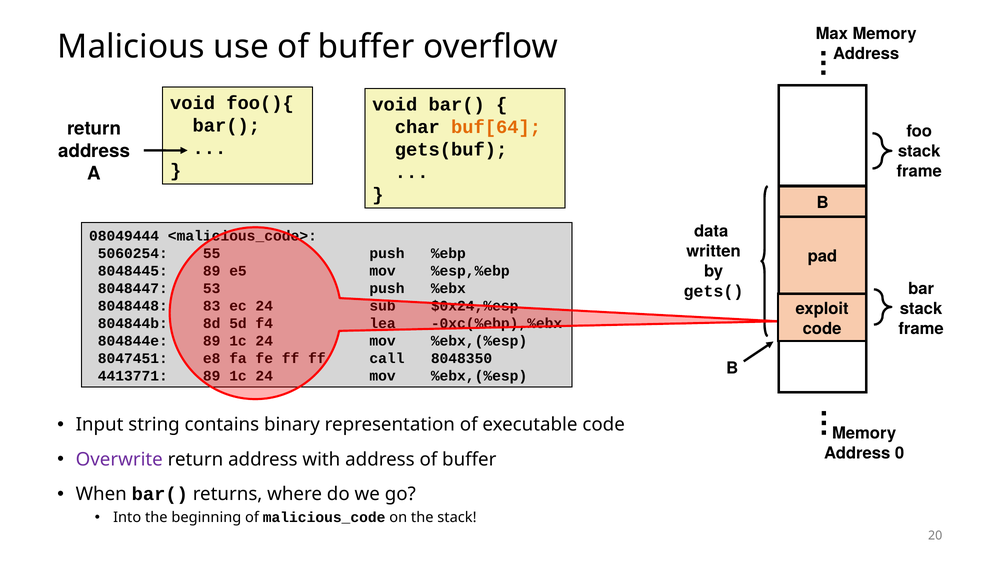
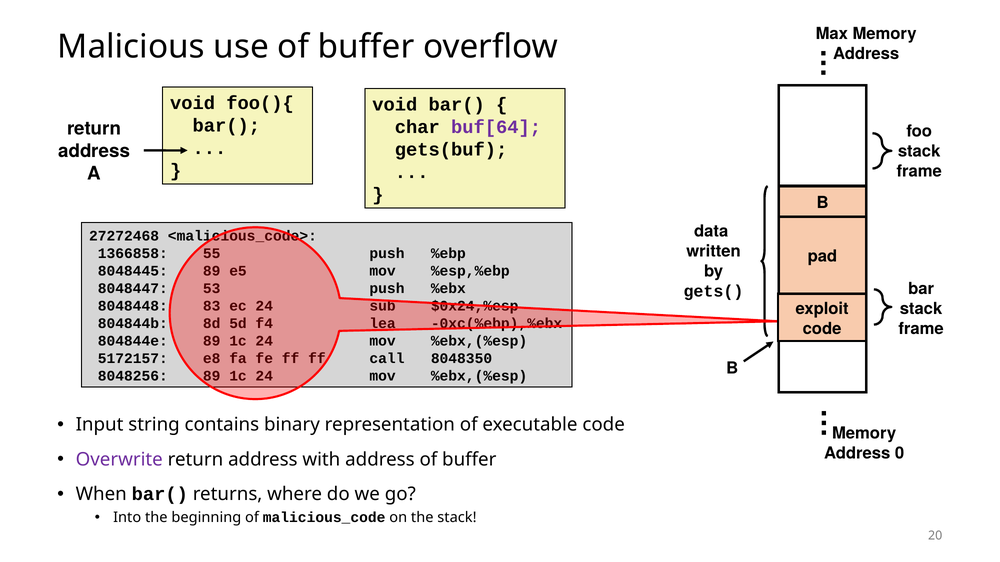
buf[64 colour: orange -> purple
08049444: 08049444 -> 27272468
5060254: 5060254 -> 1366858
8047451: 8047451 -> 5172157
4413771: 4413771 -> 8048256
